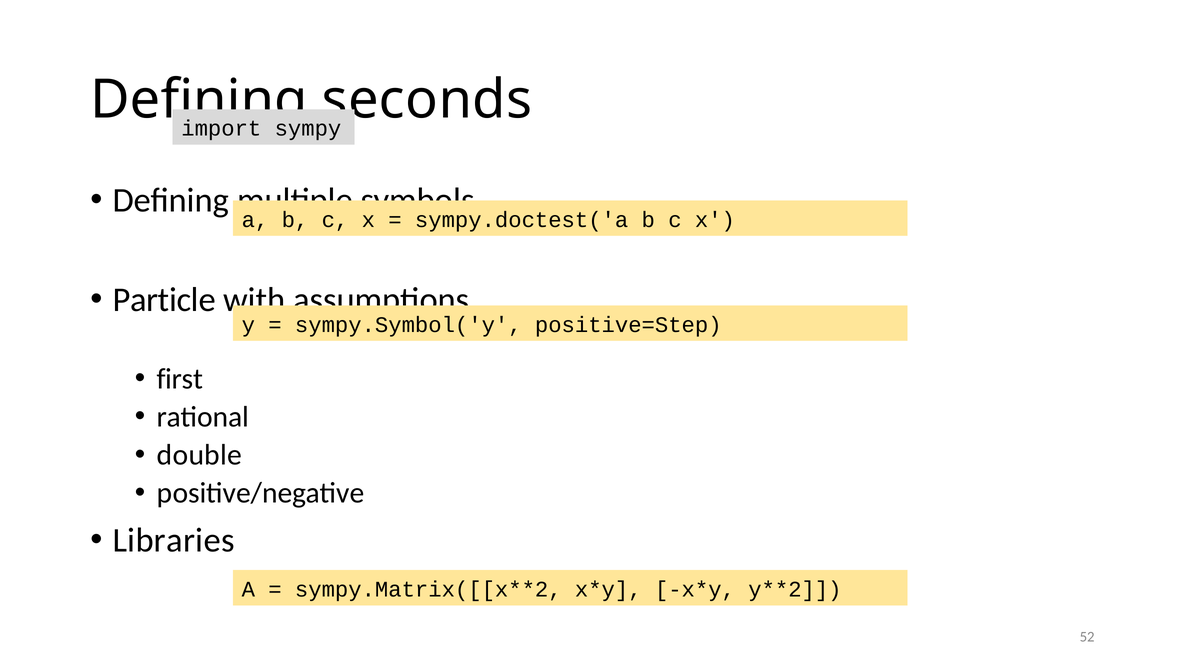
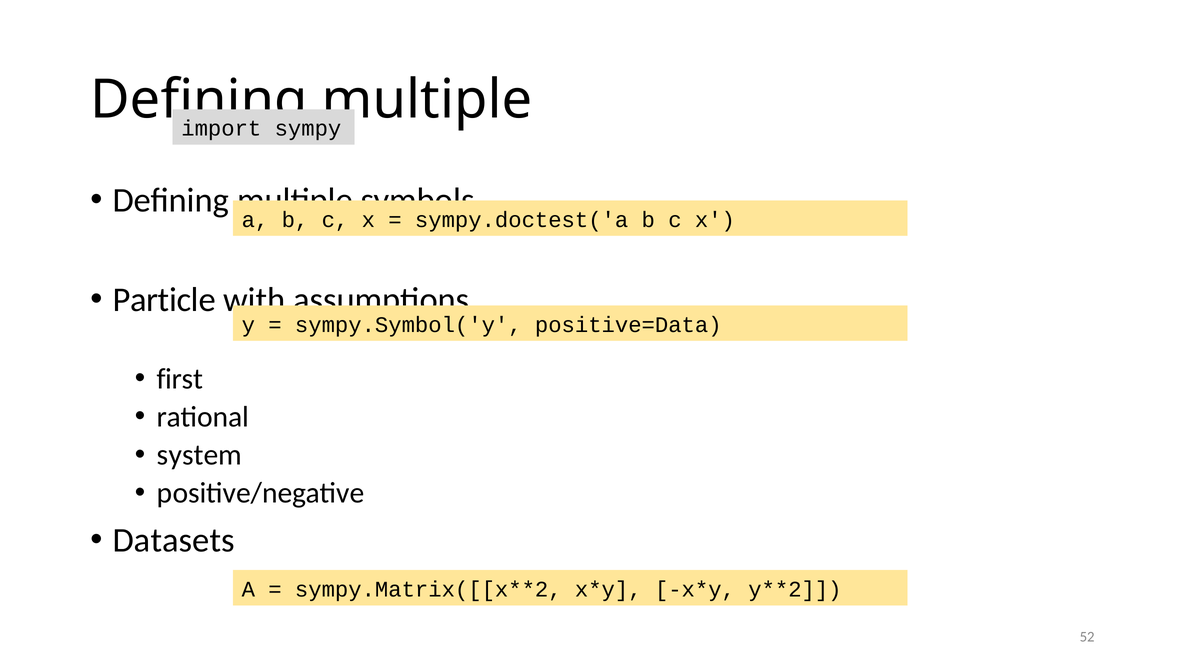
seconds at (427, 100): seconds -> multiple
positive=Step: positive=Step -> positive=Data
double: double -> system
Libraries: Libraries -> Datasets
